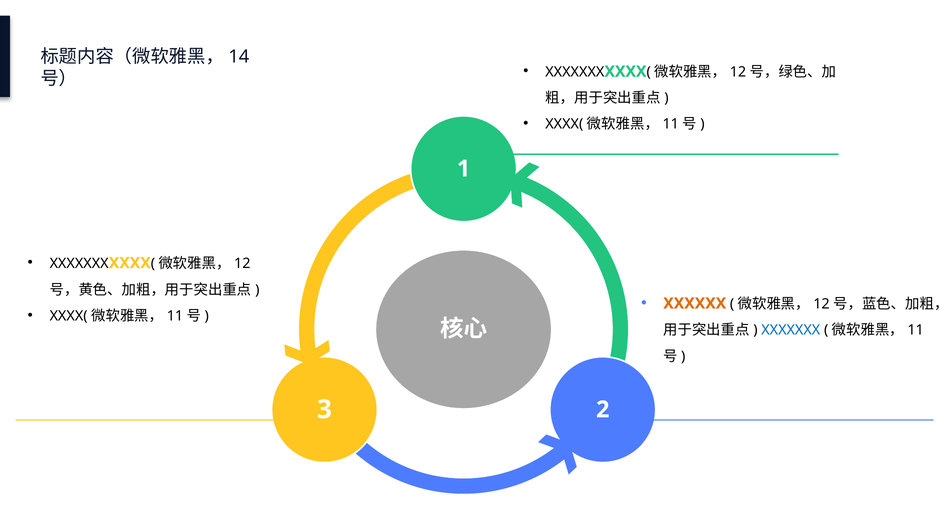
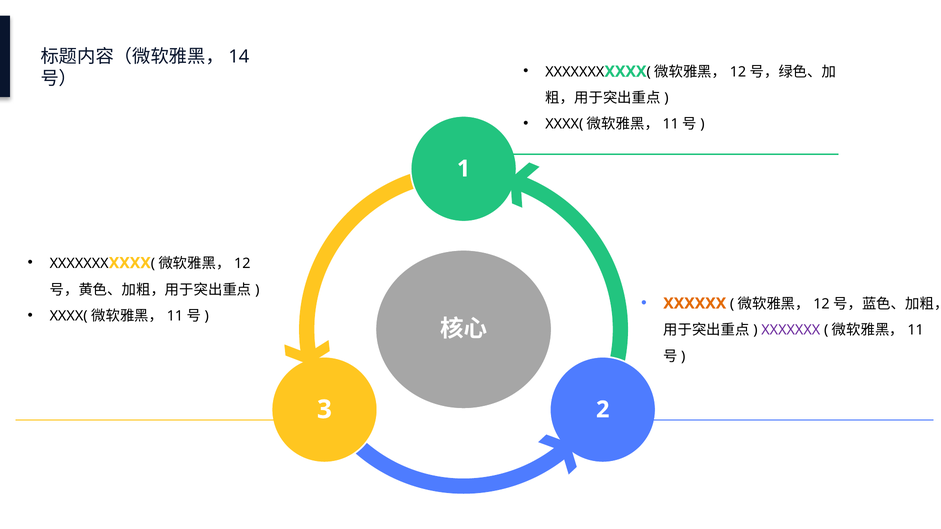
XXXXXXX colour: blue -> purple
